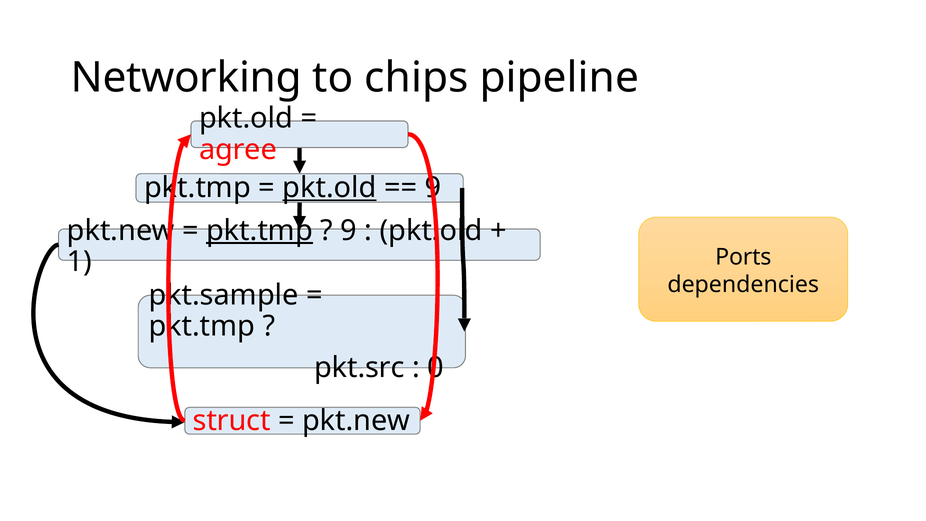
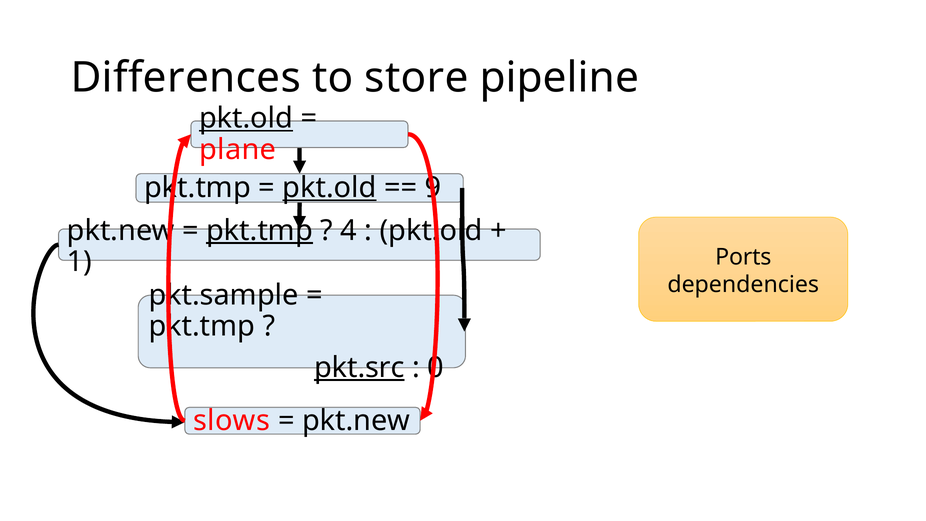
Networking: Networking -> Differences
chips: chips -> store
pkt.old at (246, 118) underline: none -> present
agree: agree -> plane
9 at (349, 231): 9 -> 4
pkt.src underline: none -> present
struct: struct -> slows
